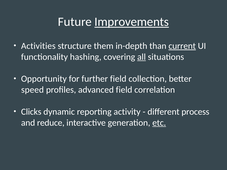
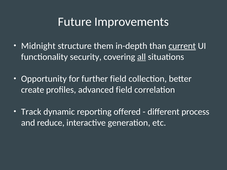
Improvements underline: present -> none
Activities: Activities -> Midnight
hashing: hashing -> security
speed: speed -> create
Clicks: Clicks -> Track
activity: activity -> offered
etc underline: present -> none
